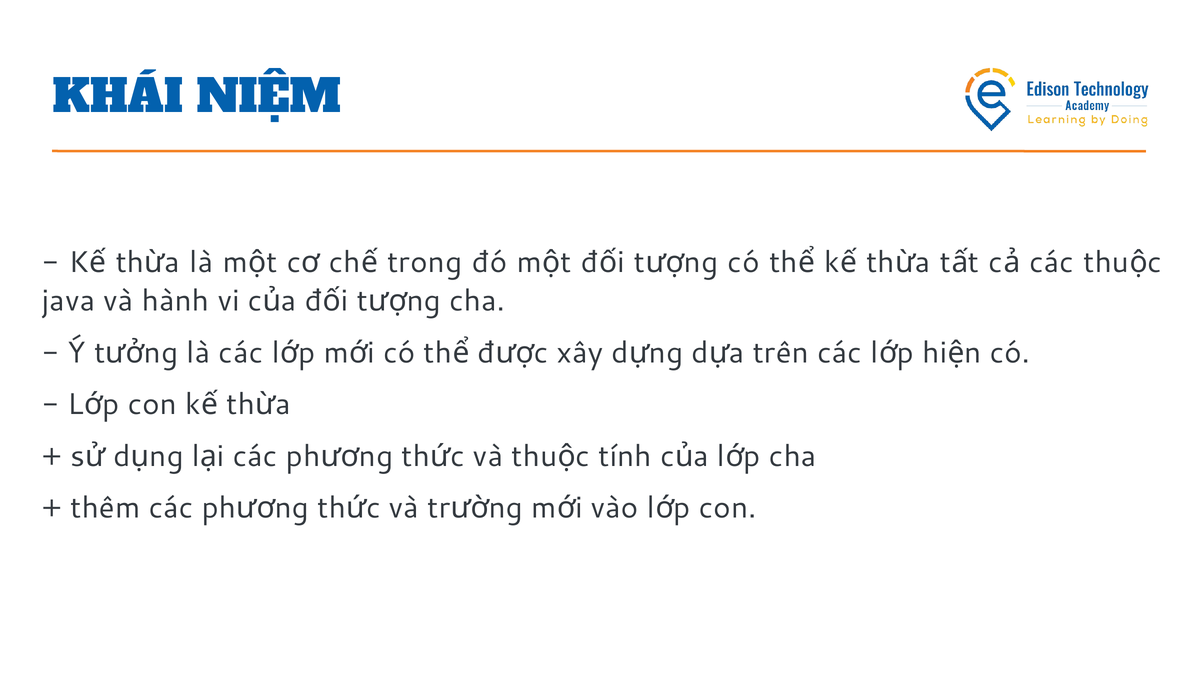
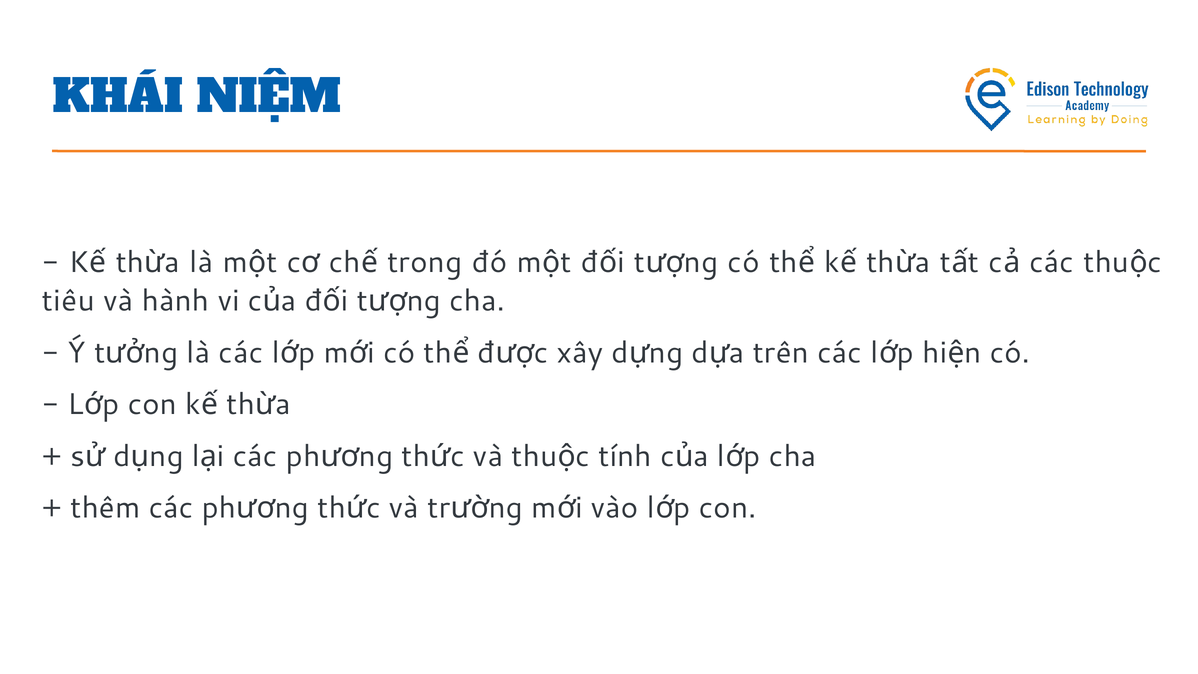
java: java -> tiêu
